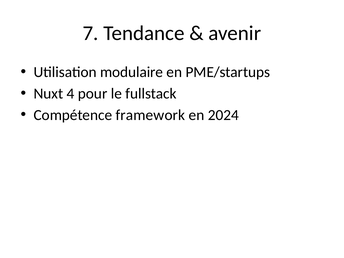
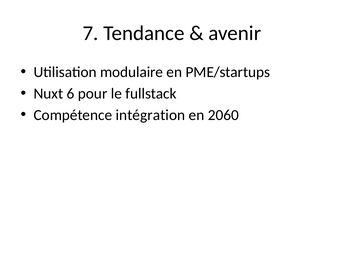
4: 4 -> 6
framework: framework -> intégration
2024: 2024 -> 2060
